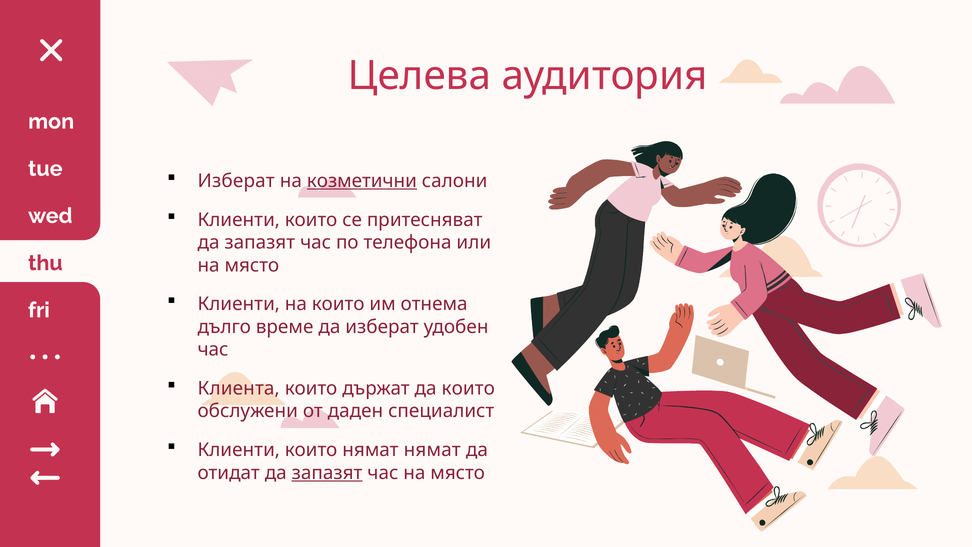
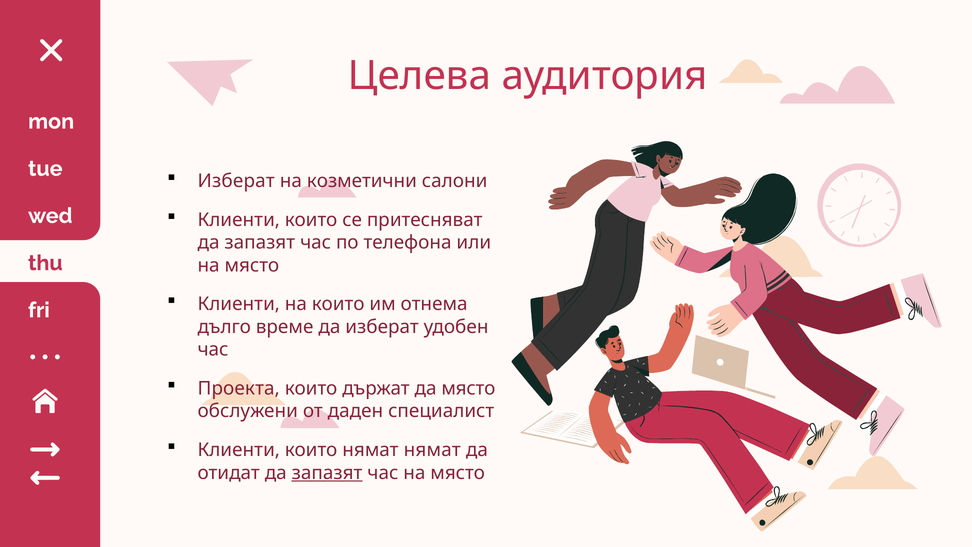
козметични underline: present -> none
Клиента: Клиента -> Проекта
да които: които -> място
